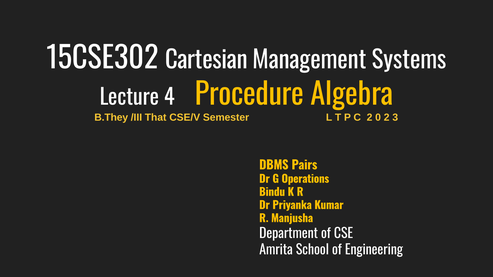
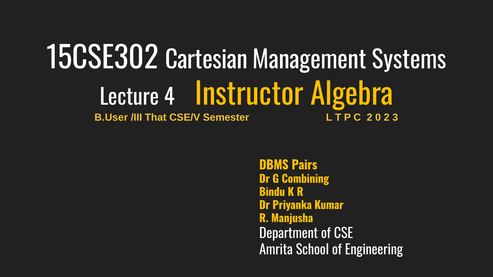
Procedure: Procedure -> Instructor
B.They: B.They -> B.User
Operations: Operations -> Combining
